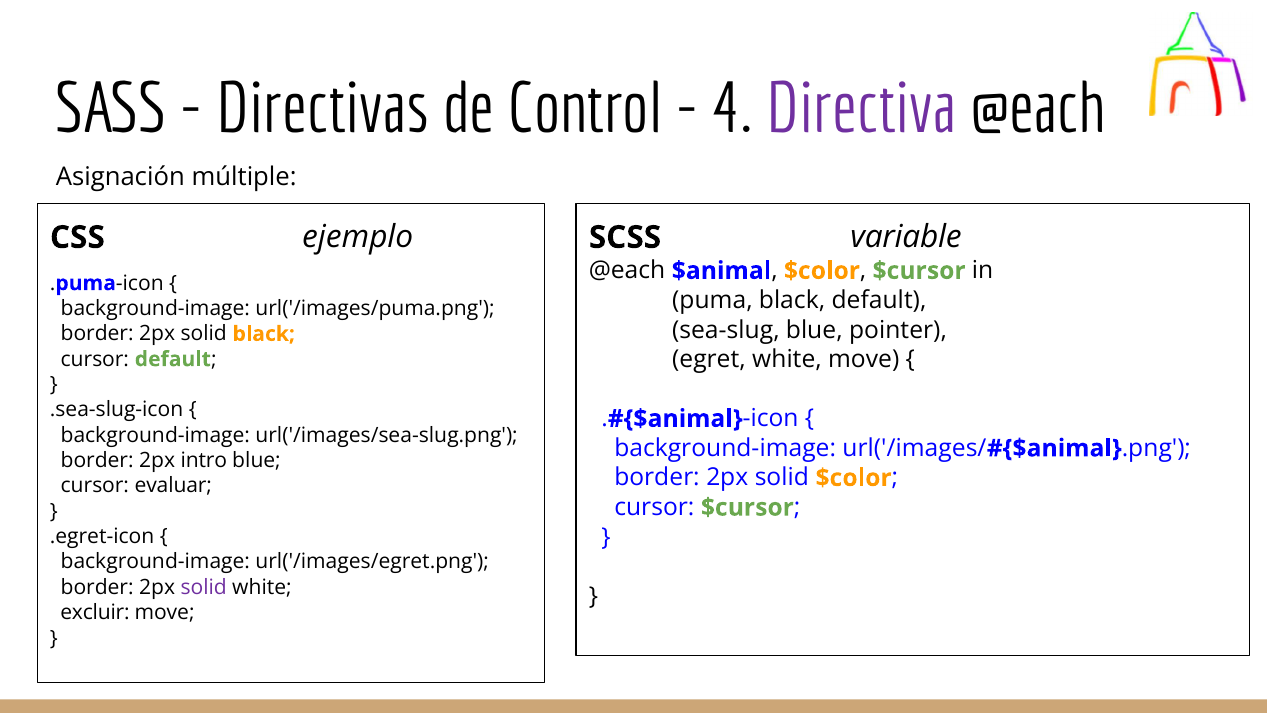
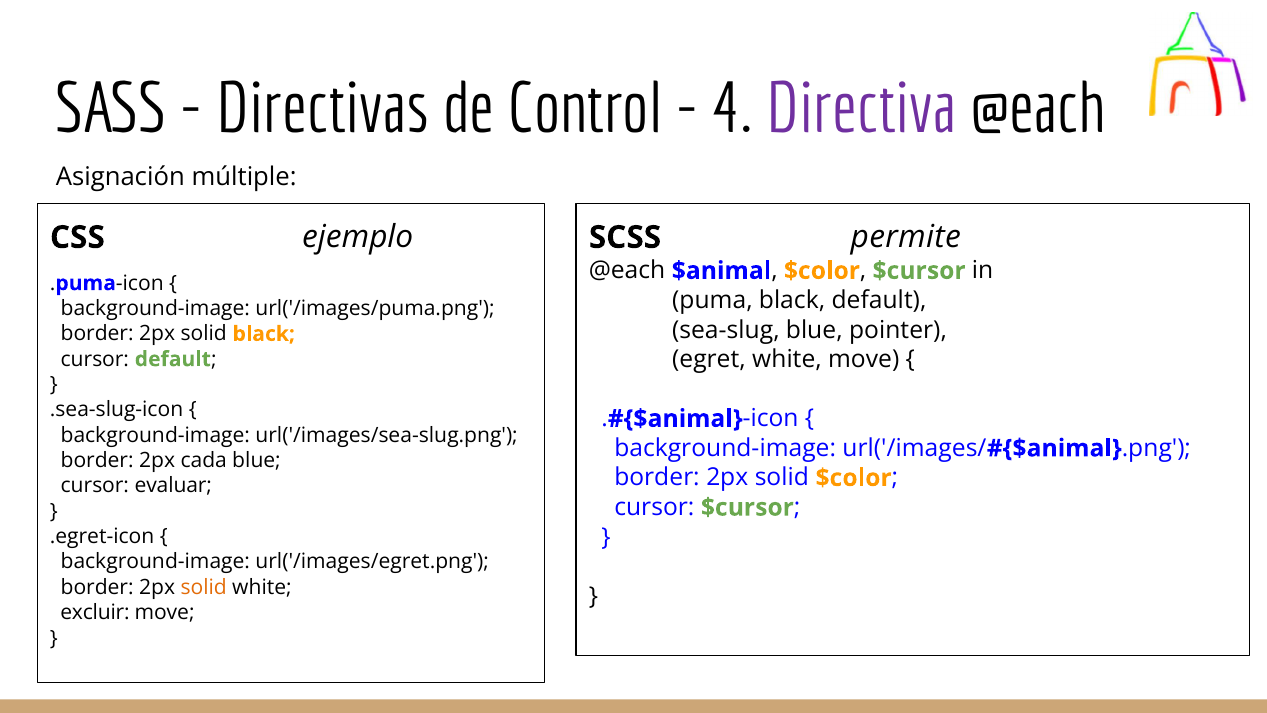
variable: variable -> permite
intro: intro -> cada
solid at (204, 587) colour: purple -> orange
